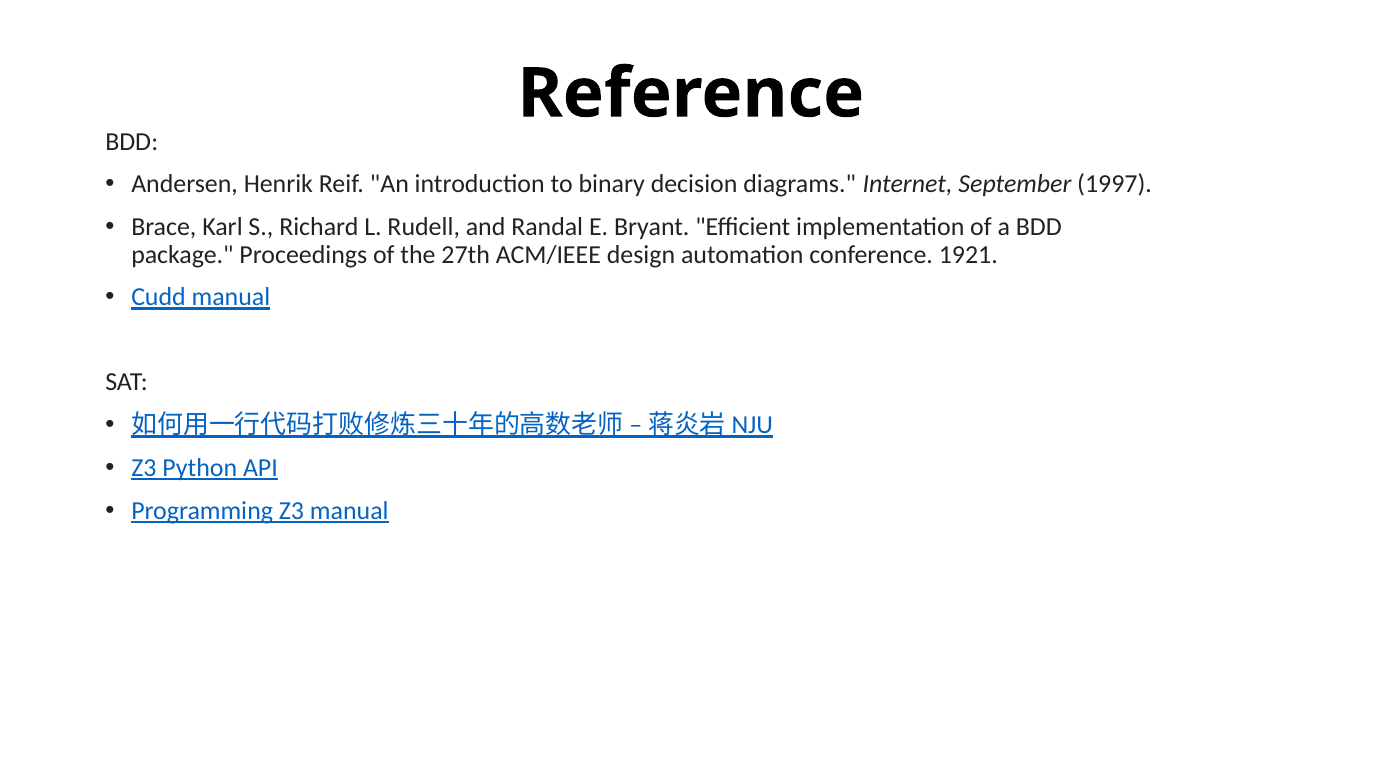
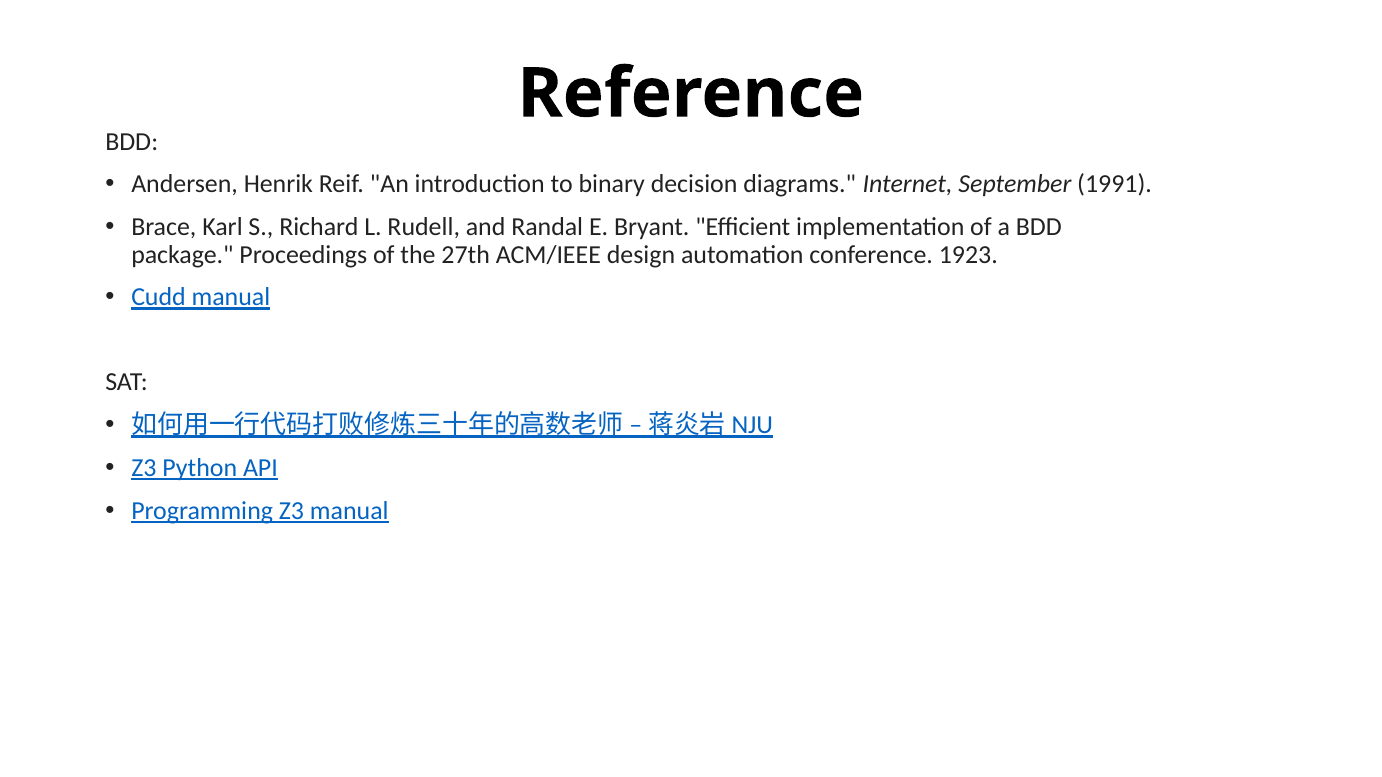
1997: 1997 -> 1991
1921: 1921 -> 1923
